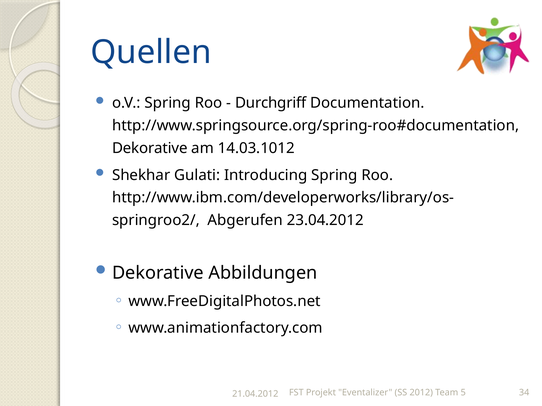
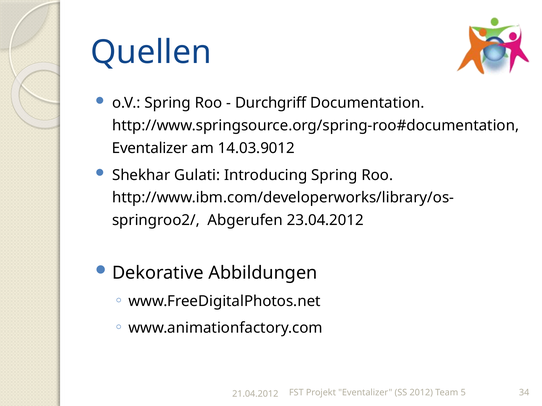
Dekorative at (150, 148): Dekorative -> Eventalizer
14.03.1012: 14.03.1012 -> 14.03.9012
